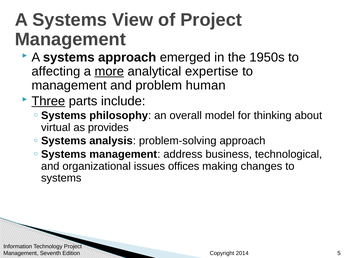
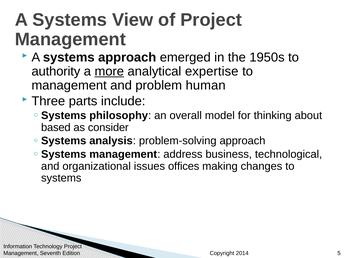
affecting: affecting -> authority
Three underline: present -> none
virtual: virtual -> based
provides: provides -> consider
